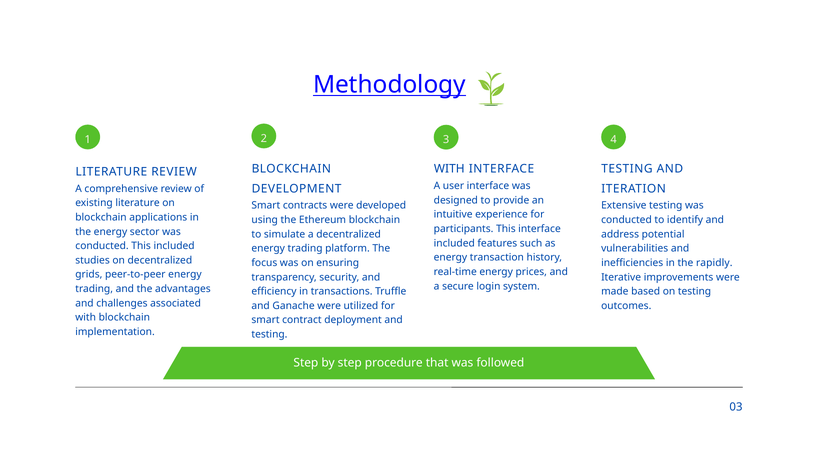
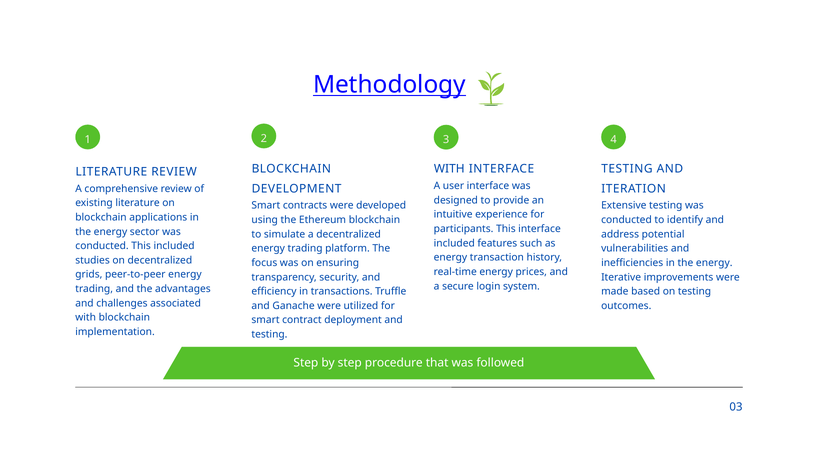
inefficiencies in the rapidly: rapidly -> energy
